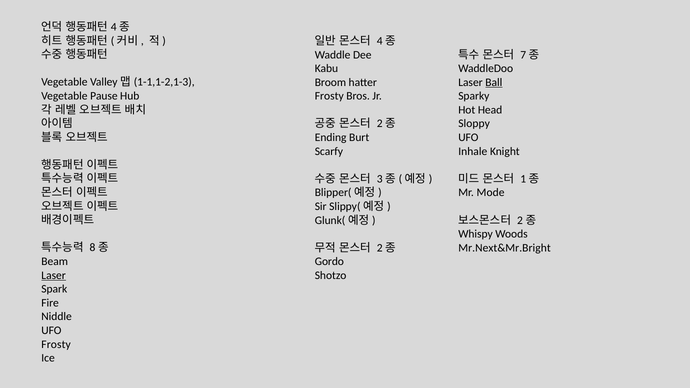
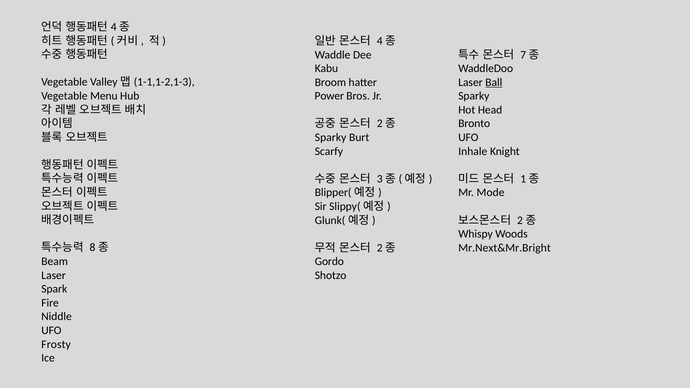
Pause: Pause -> Menu
Frosty at (329, 96): Frosty -> Power
Sloppy: Sloppy -> Bronto
Ending at (331, 138): Ending -> Sparky
Laser at (54, 275) underline: present -> none
